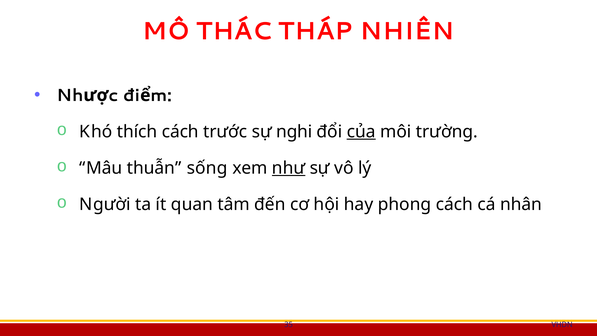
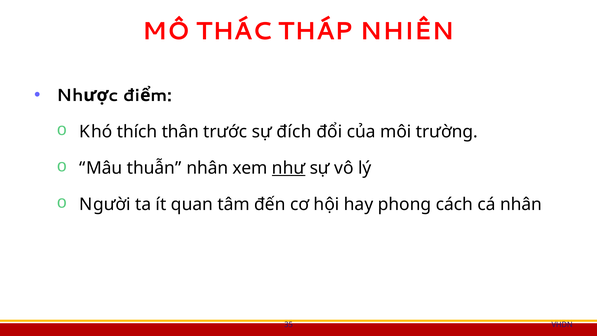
thích cách: cách -> thân
nghi: nghi -> đích
của underline: present -> none
sống at (207, 168): sống -> nhân
